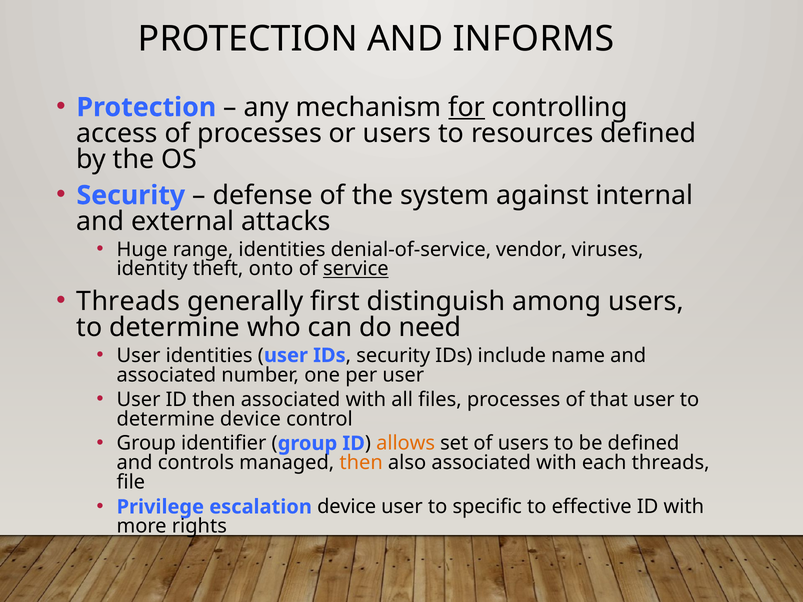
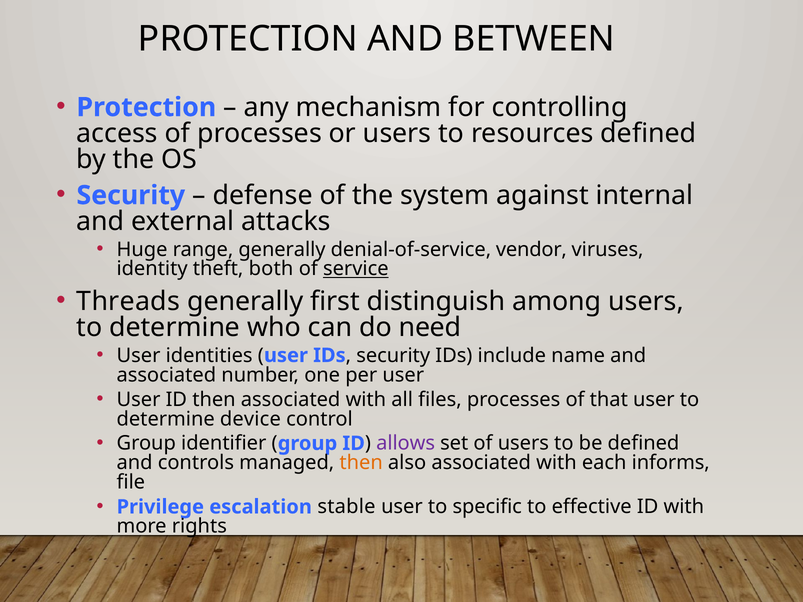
INFORMS: INFORMS -> BETWEEN
for underline: present -> none
range identities: identities -> generally
onto: onto -> both
allows colour: orange -> purple
each threads: threads -> informs
escalation device: device -> stable
